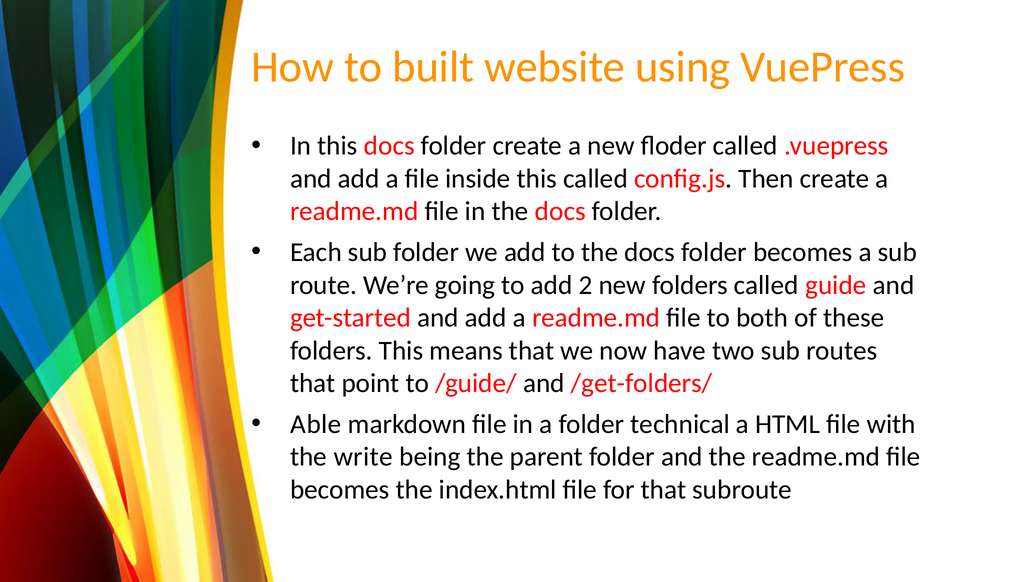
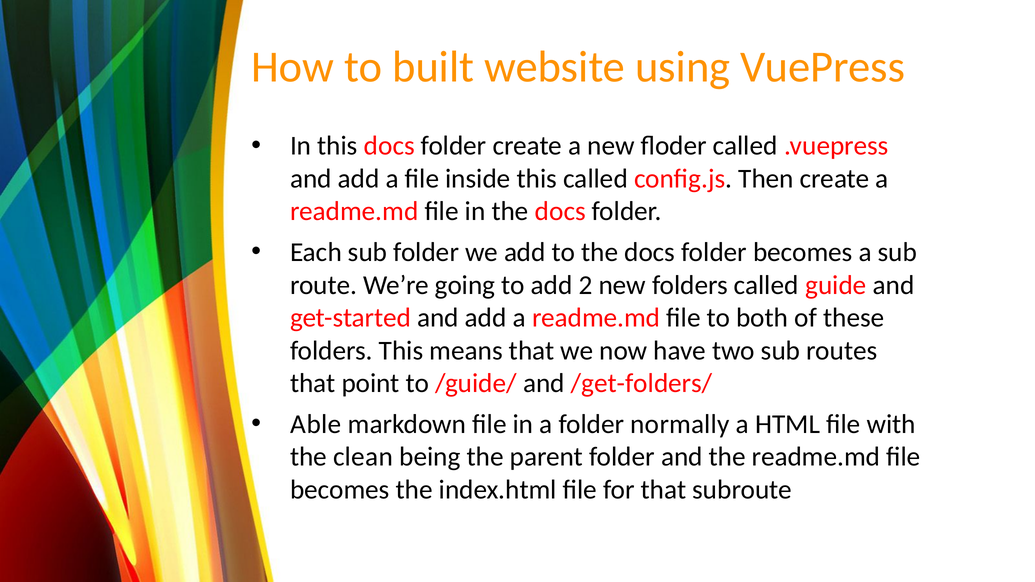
technical: technical -> normally
write: write -> clean
